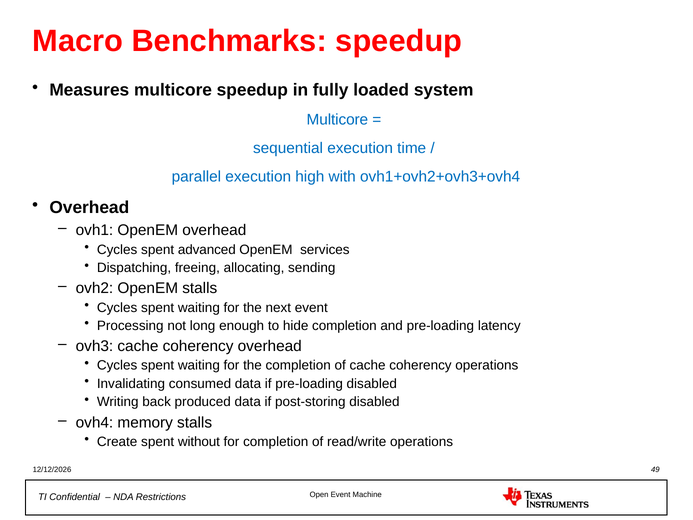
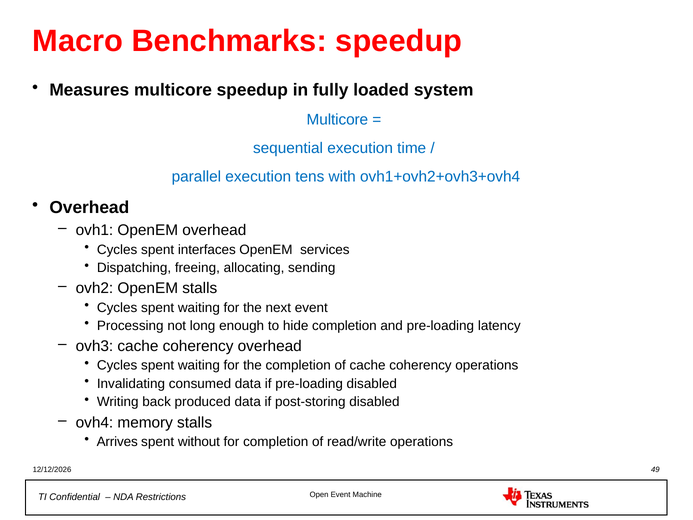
high: high -> tens
advanced: advanced -> interfaces
Create: Create -> Arrives
